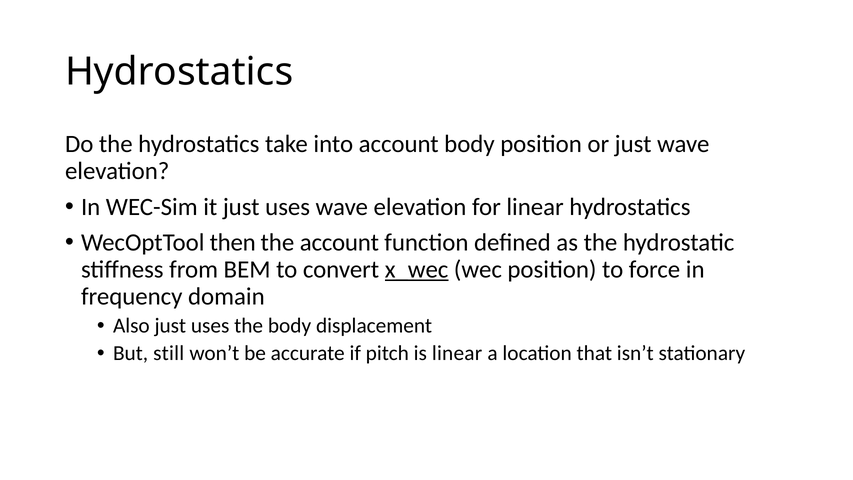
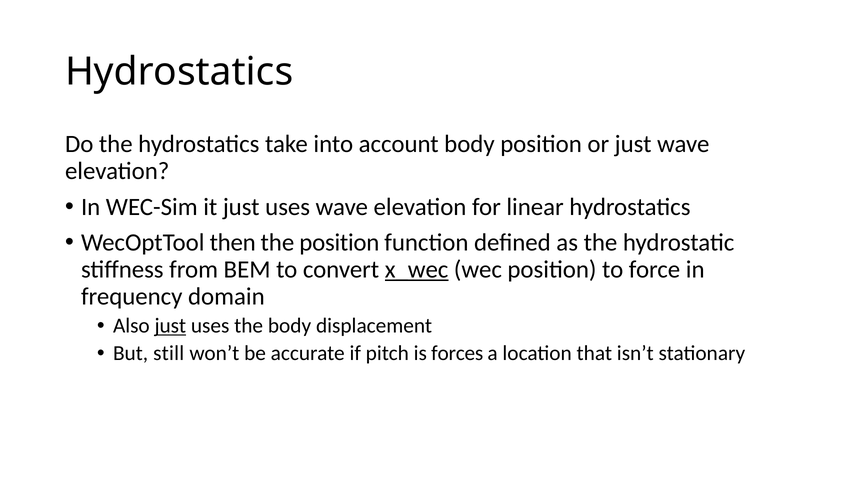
the account: account -> position
just at (170, 326) underline: none -> present
is linear: linear -> forces
